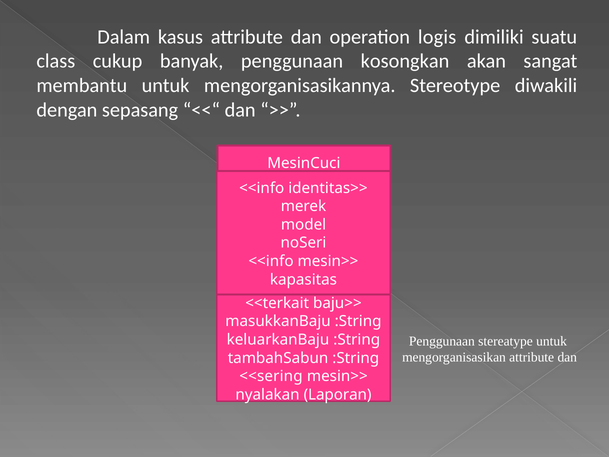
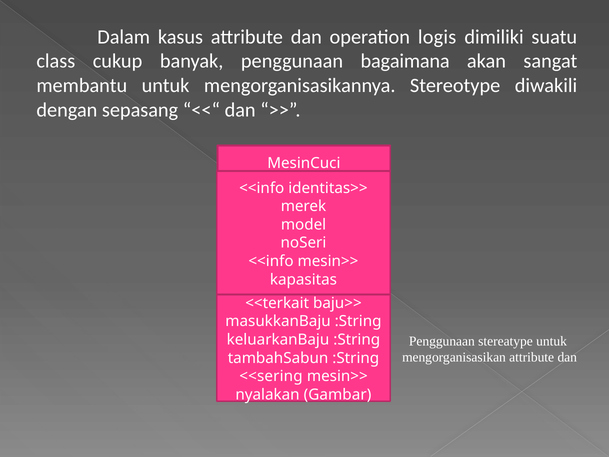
kosongkan: kosongkan -> bagaimana
Laporan: Laporan -> Gambar
